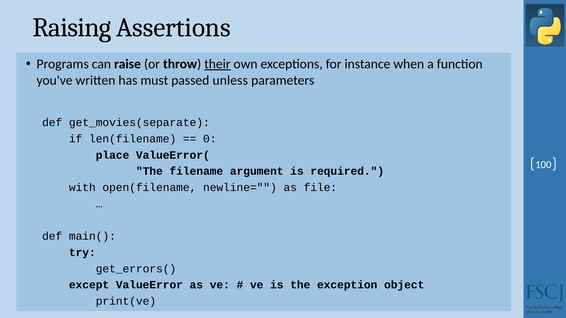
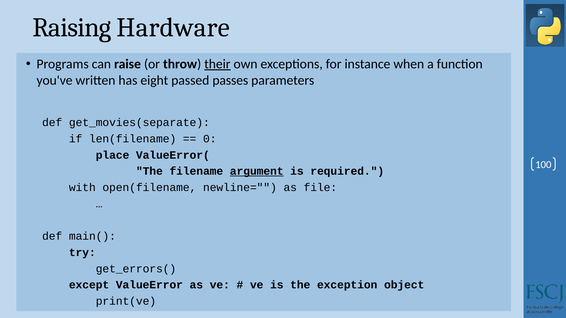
Assertions: Assertions -> Hardware
must: must -> eight
unless: unless -> passes
argument underline: none -> present
